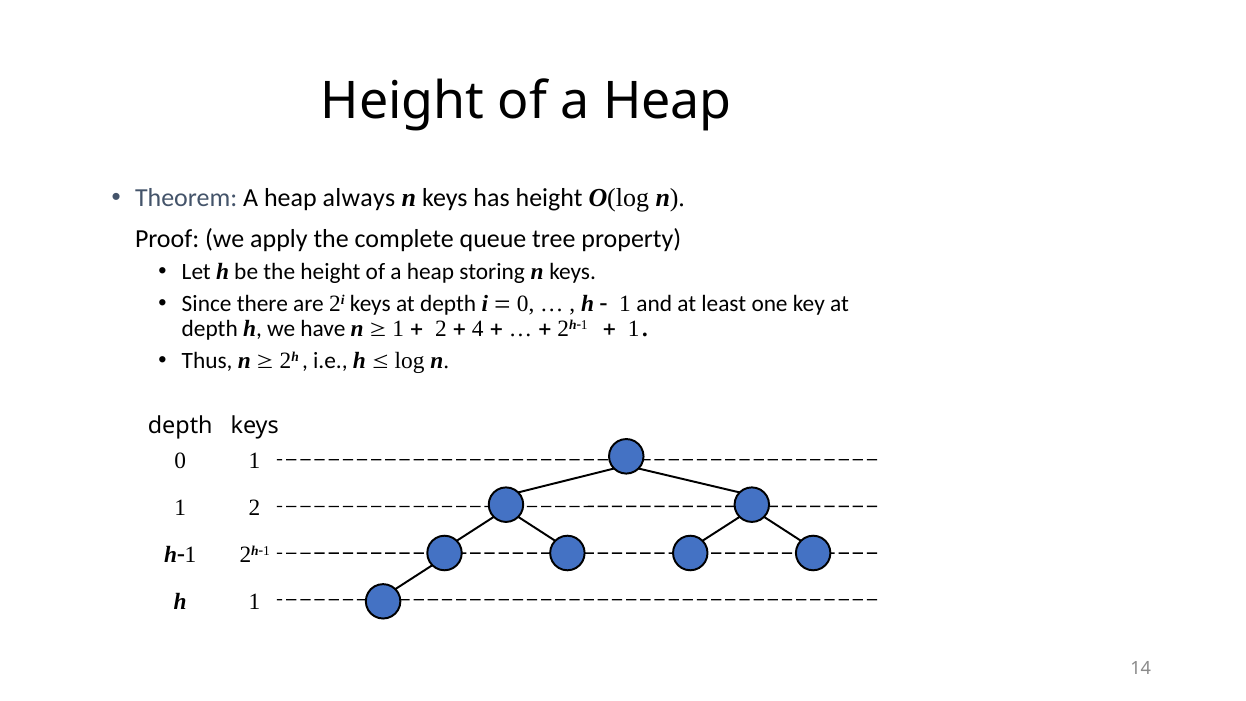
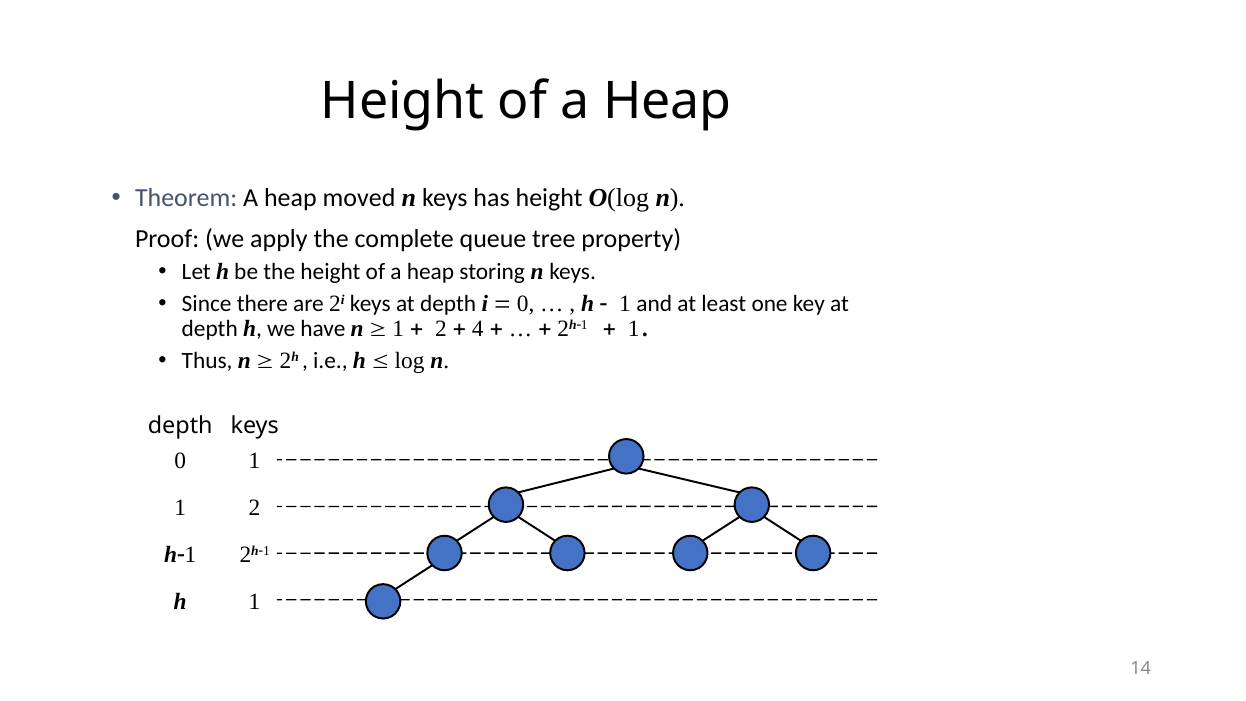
always: always -> moved
